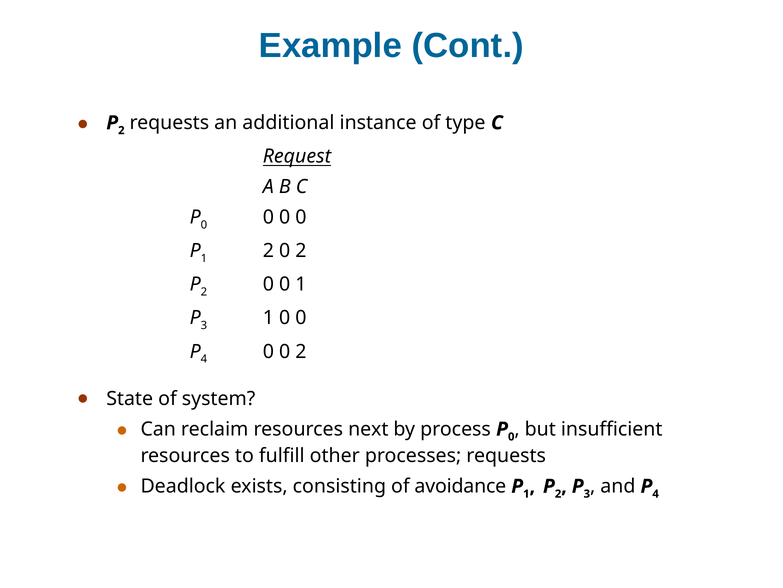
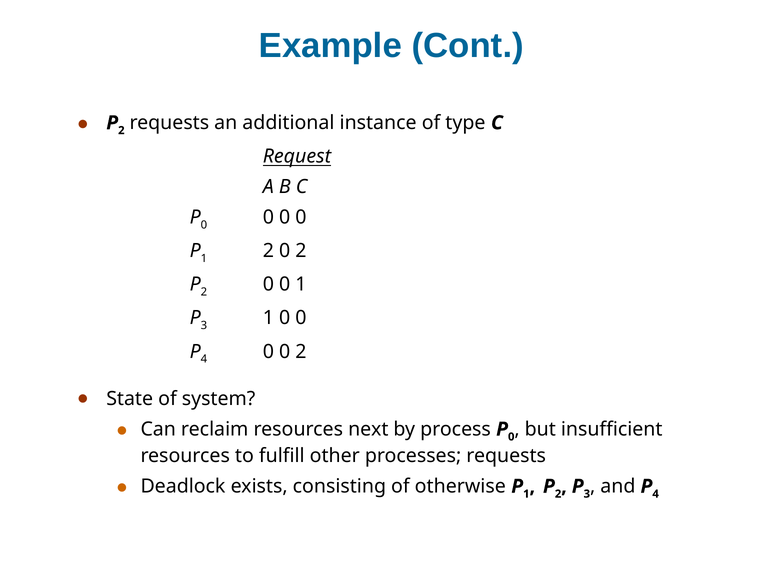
avoidance: avoidance -> otherwise
